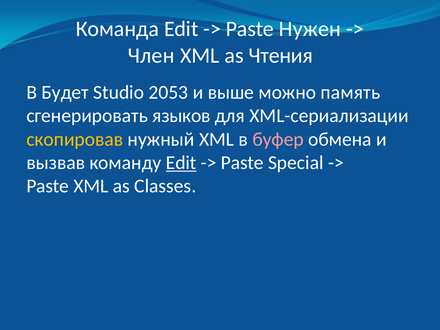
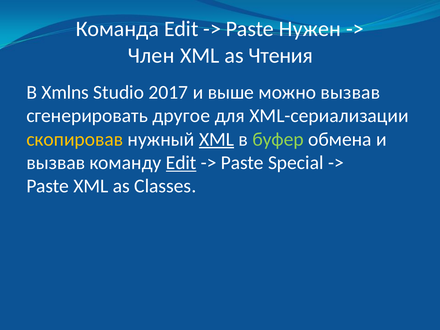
Будет: Будет -> Xmlns
2053: 2053 -> 2017
можно память: память -> вызвав
языков: языков -> другое
XML at (217, 139) underline: none -> present
буфер colour: pink -> light green
